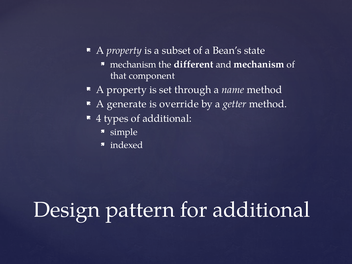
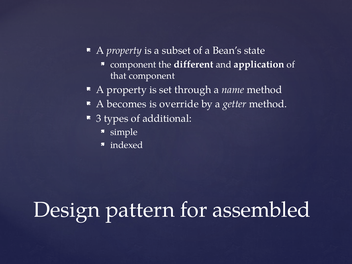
mechanism at (133, 65): mechanism -> component
and mechanism: mechanism -> application
generate: generate -> becomes
4: 4 -> 3
for additional: additional -> assembled
